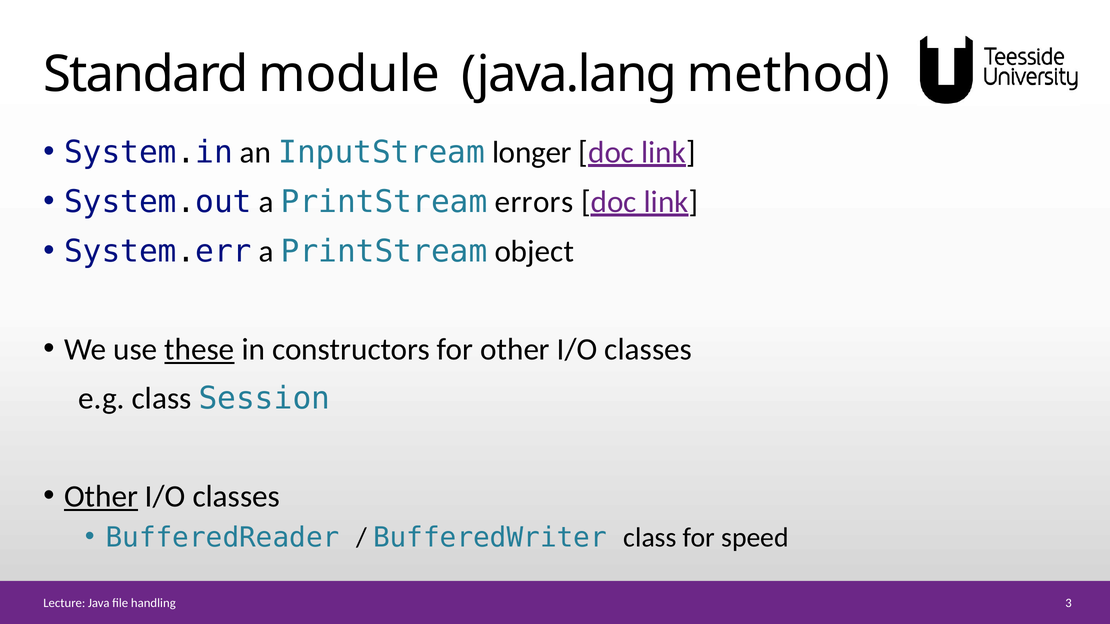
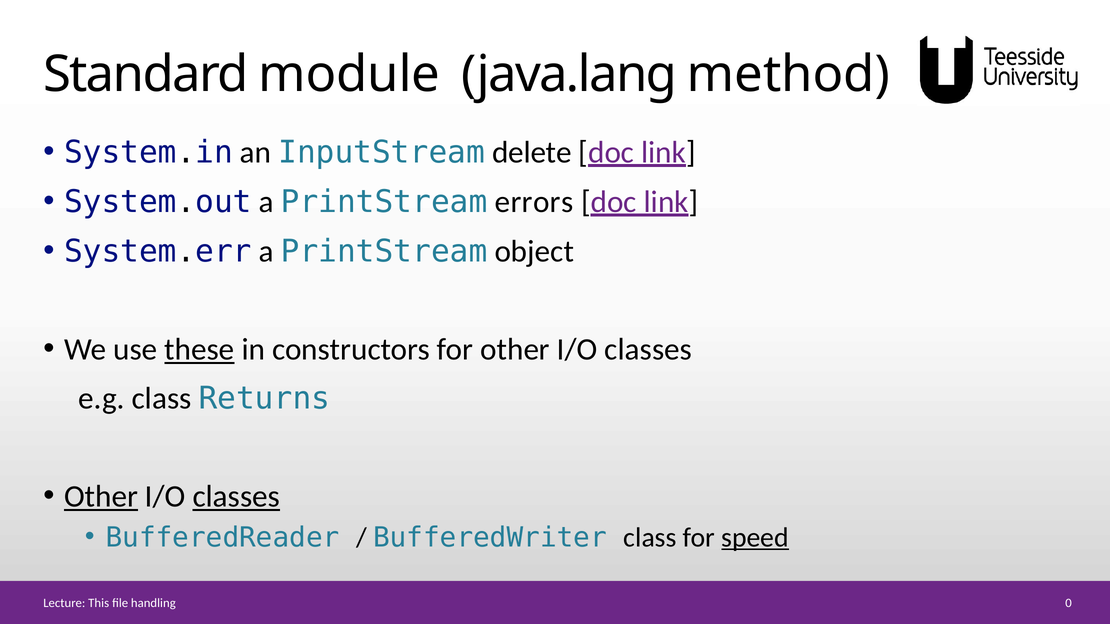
longer: longer -> delete
Session: Session -> Returns
classes at (236, 497) underline: none -> present
speed underline: none -> present
Java: Java -> This
3: 3 -> 0
